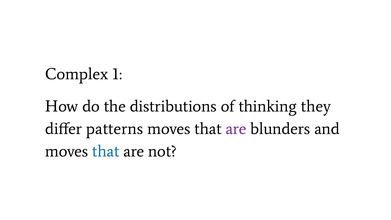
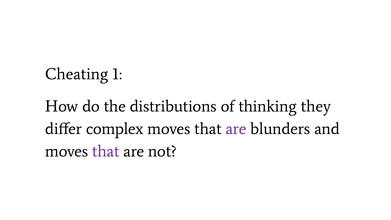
Complex: Complex -> Cheating
patterns: patterns -> complex
that at (106, 151) colour: blue -> purple
